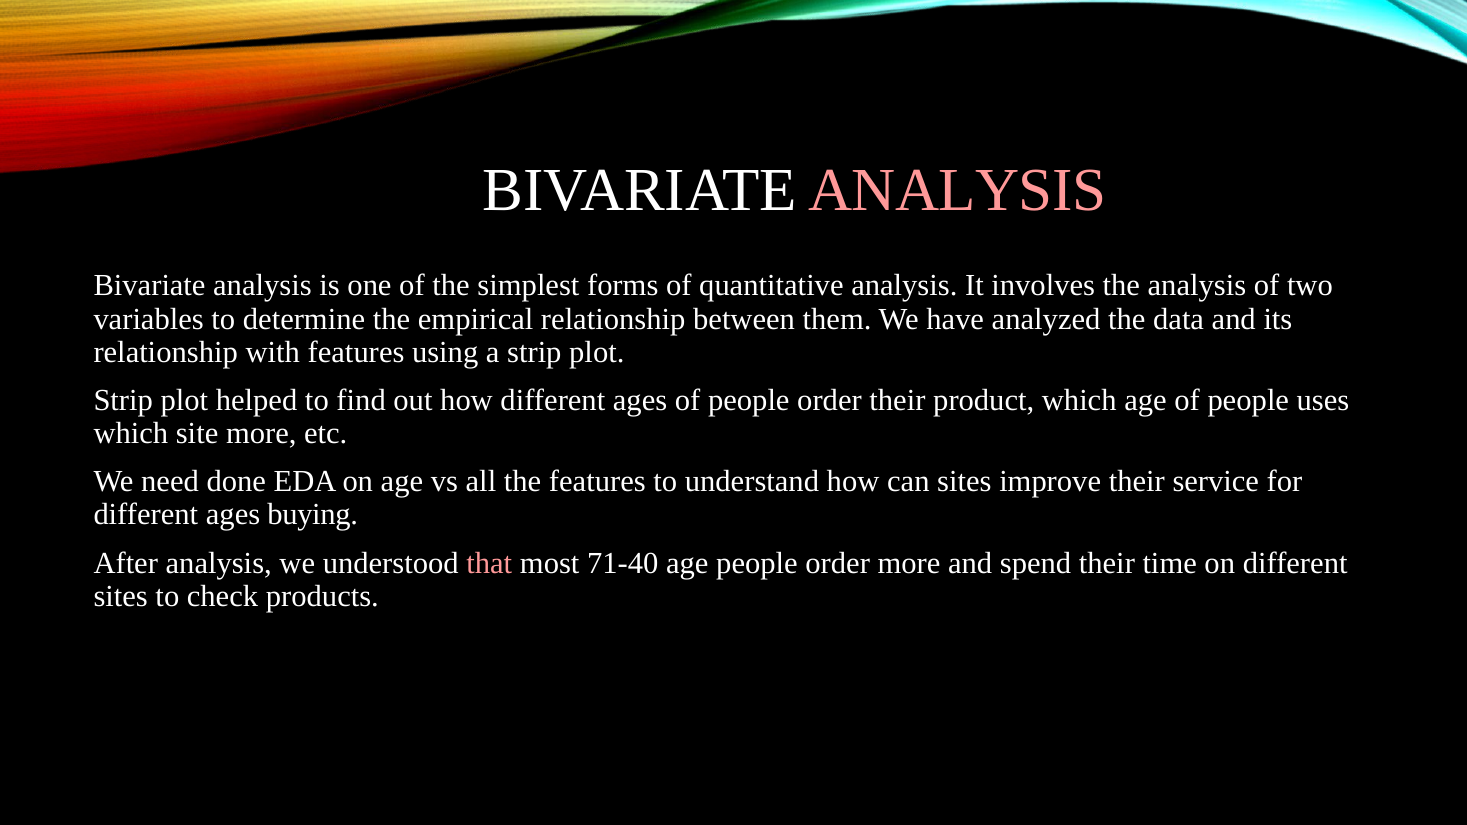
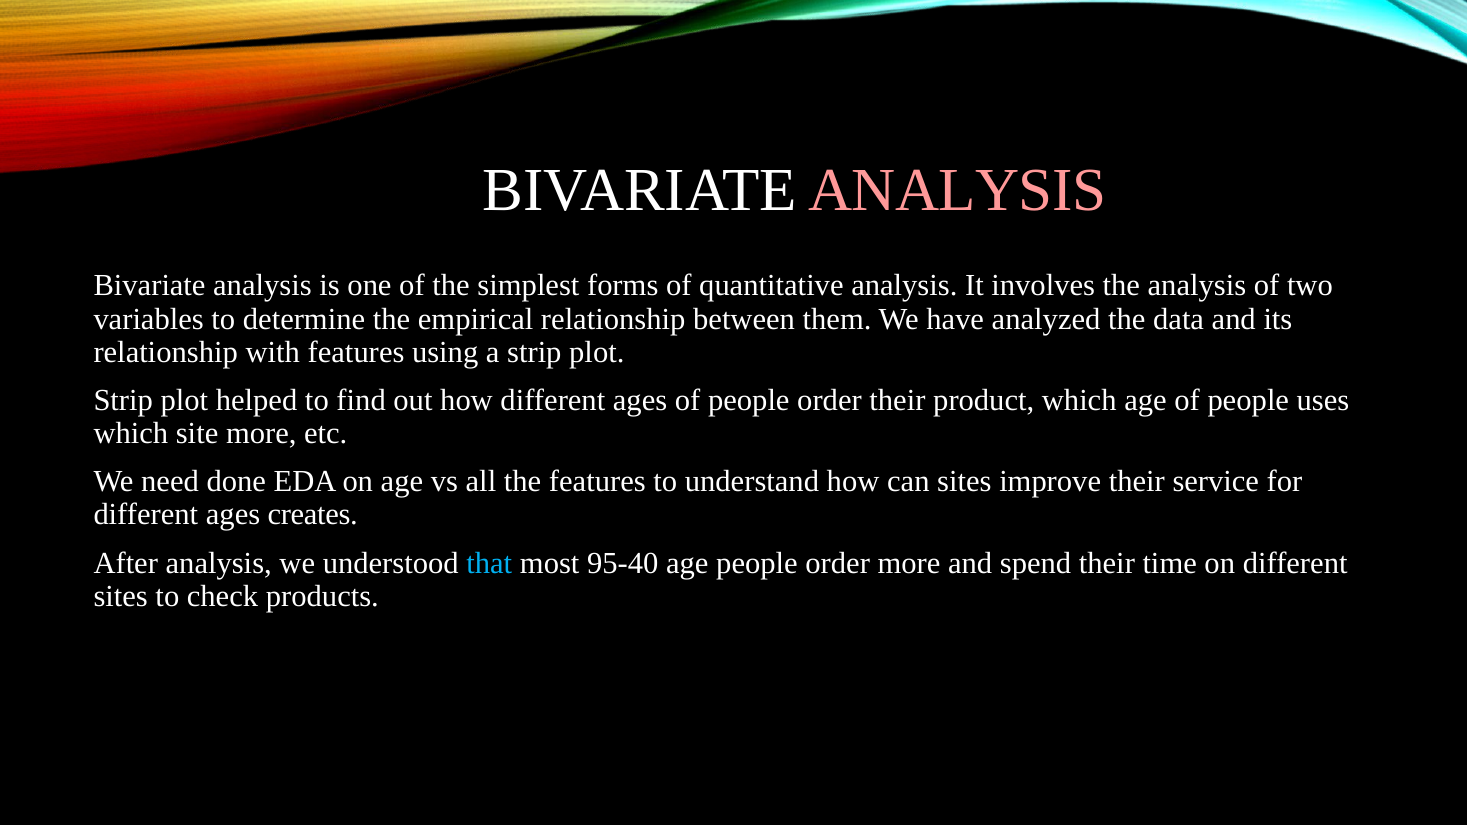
buying: buying -> creates
that colour: pink -> light blue
71-40: 71-40 -> 95-40
